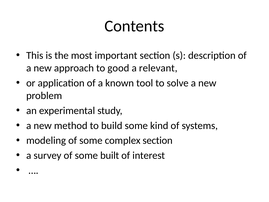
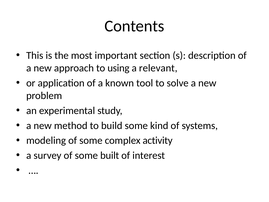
good: good -> using
complex section: section -> activity
